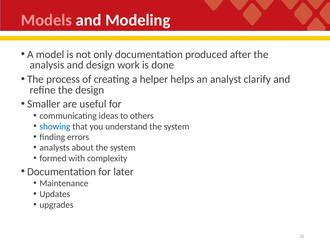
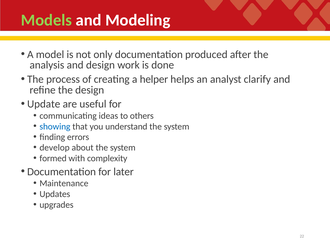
Models colour: pink -> light green
Smaller: Smaller -> Update
analysts: analysts -> develop
